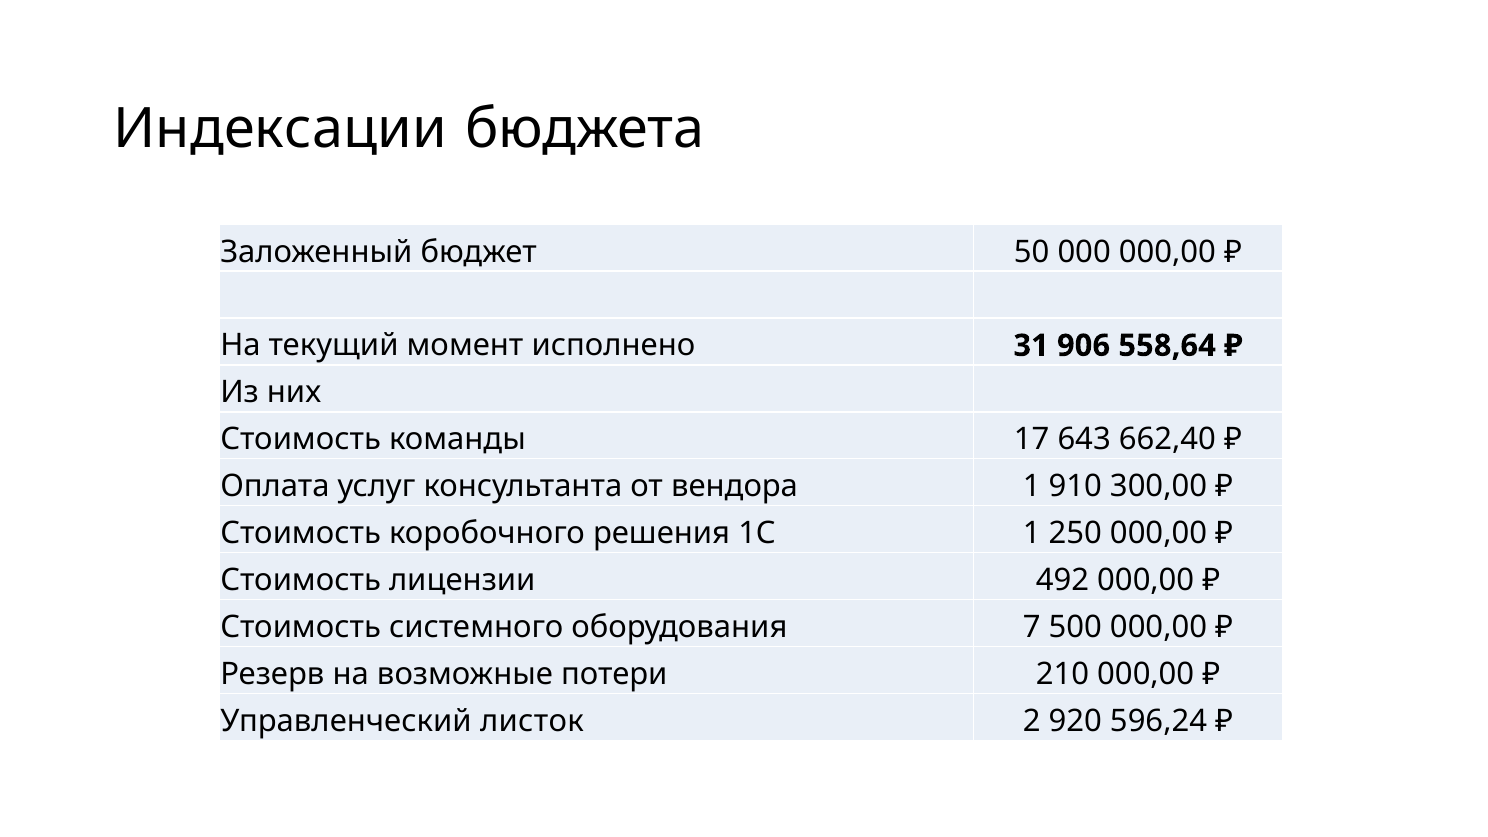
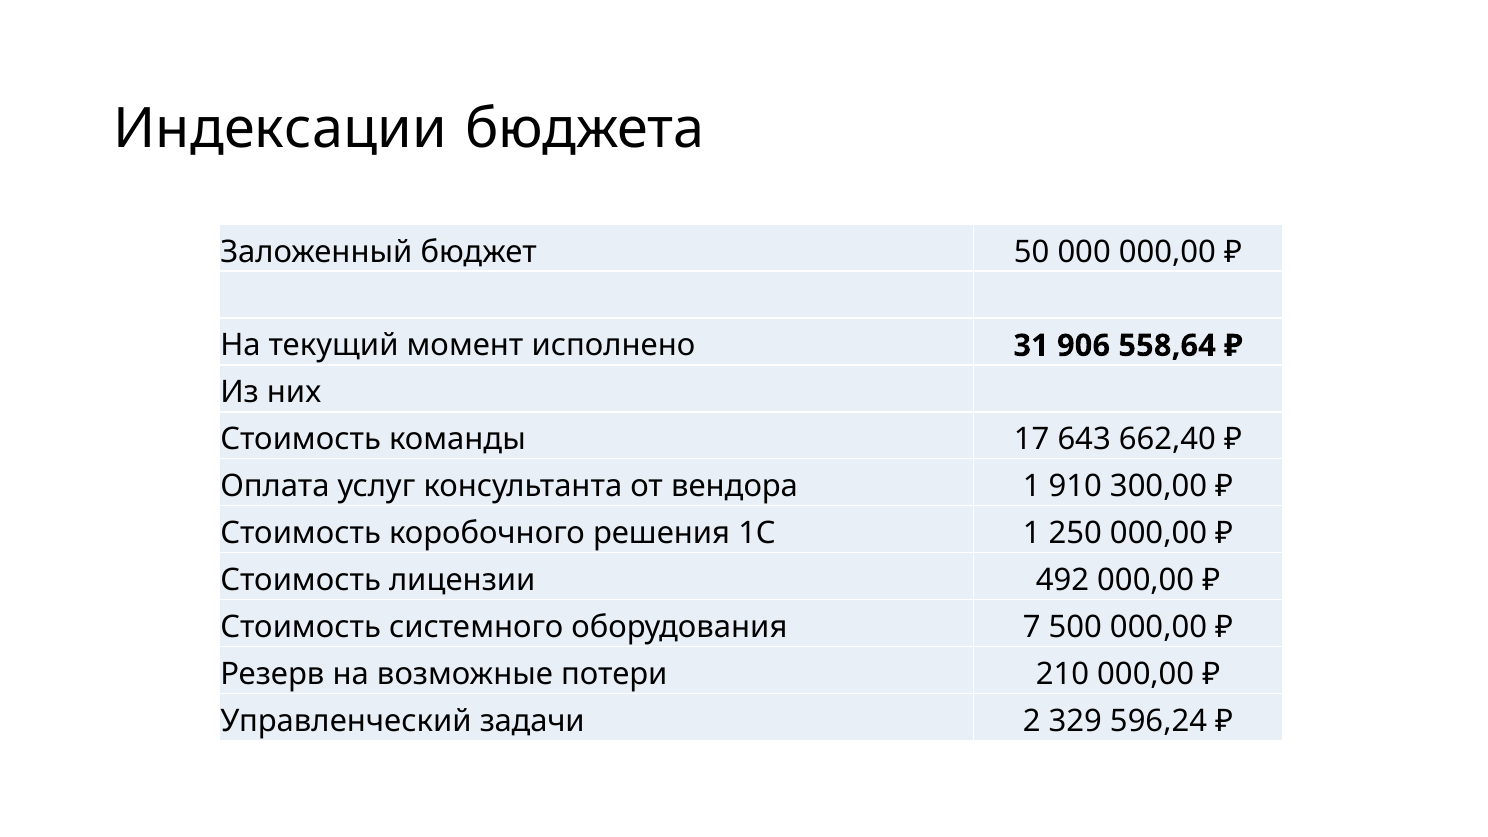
листок: листок -> задачи
920: 920 -> 329
